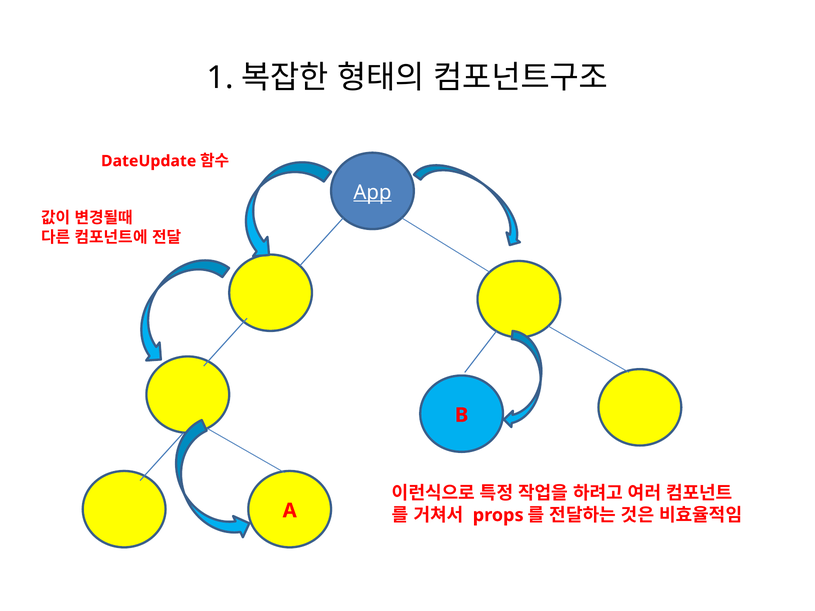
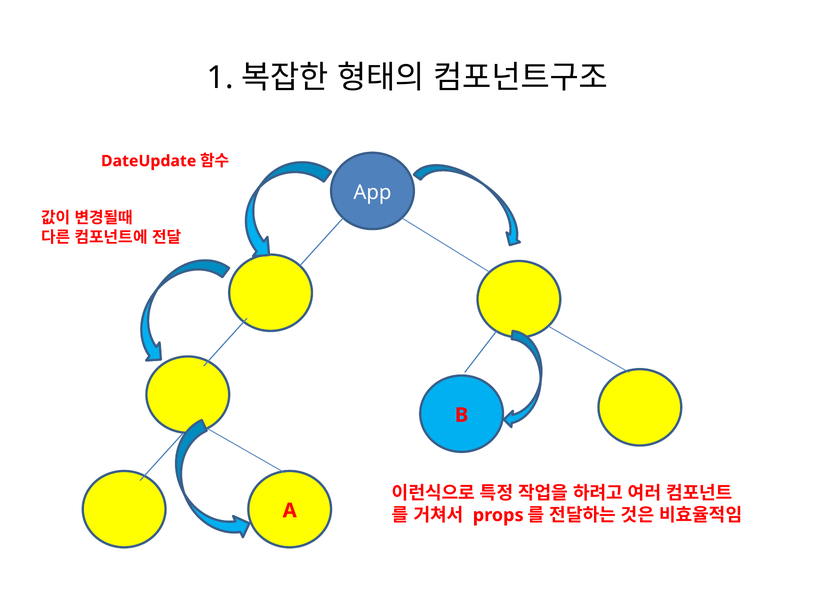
App underline: present -> none
